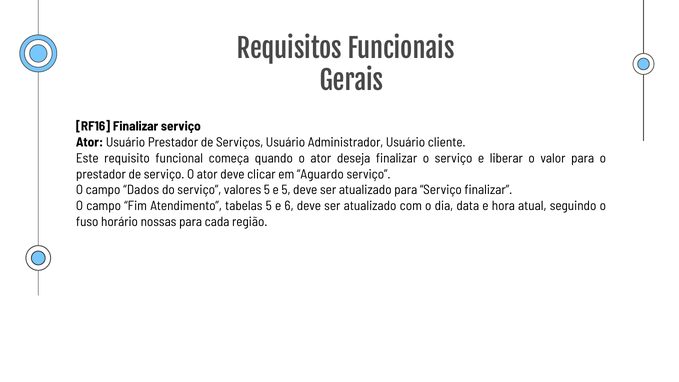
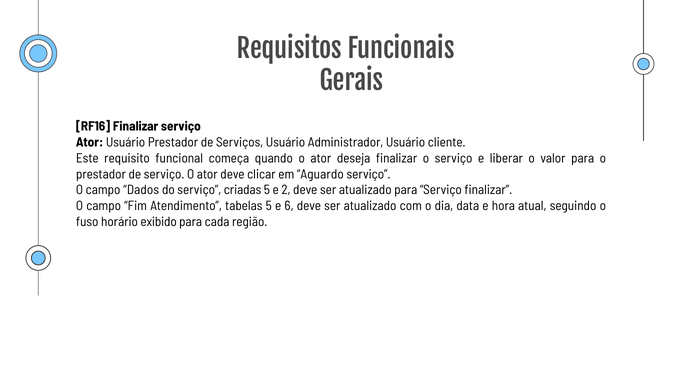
valores: valores -> criadas
e 5: 5 -> 2
nossas: nossas -> exibido
